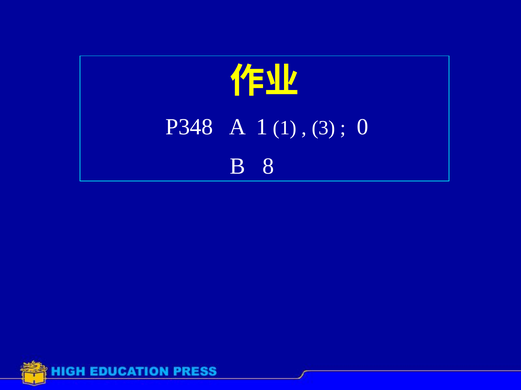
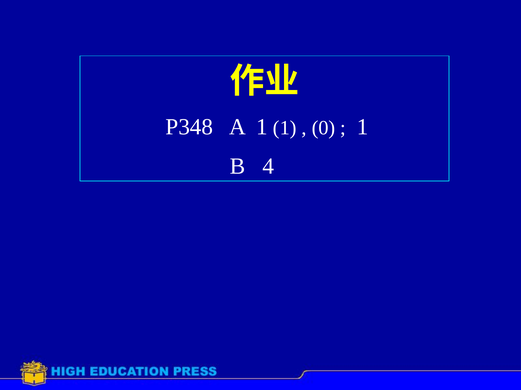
3: 3 -> 0
0 at (363, 127): 0 -> 1
8: 8 -> 4
